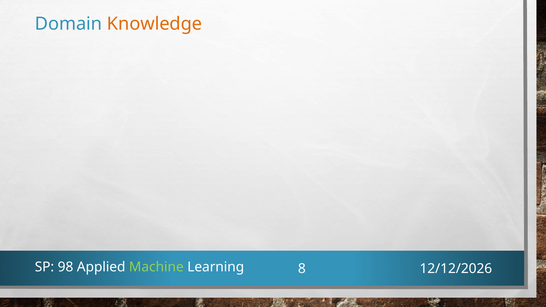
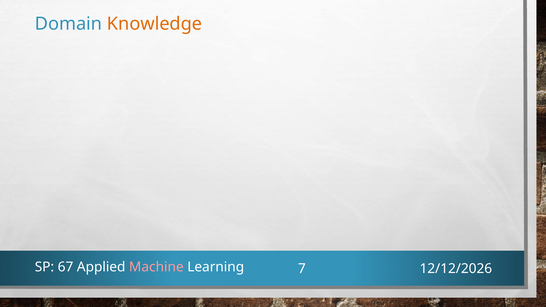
98: 98 -> 67
Machine colour: light green -> pink
8: 8 -> 7
